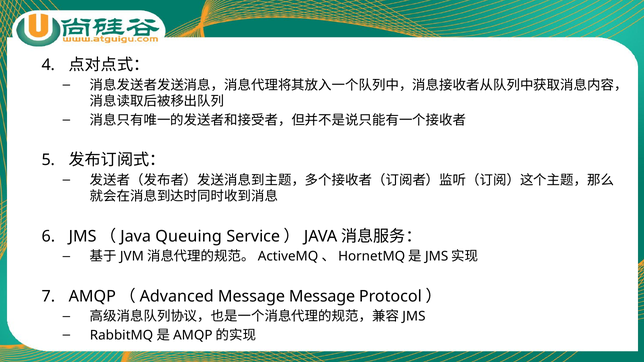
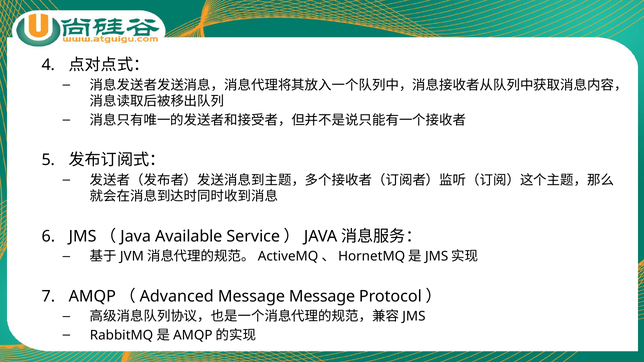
Queuing: Queuing -> Available
